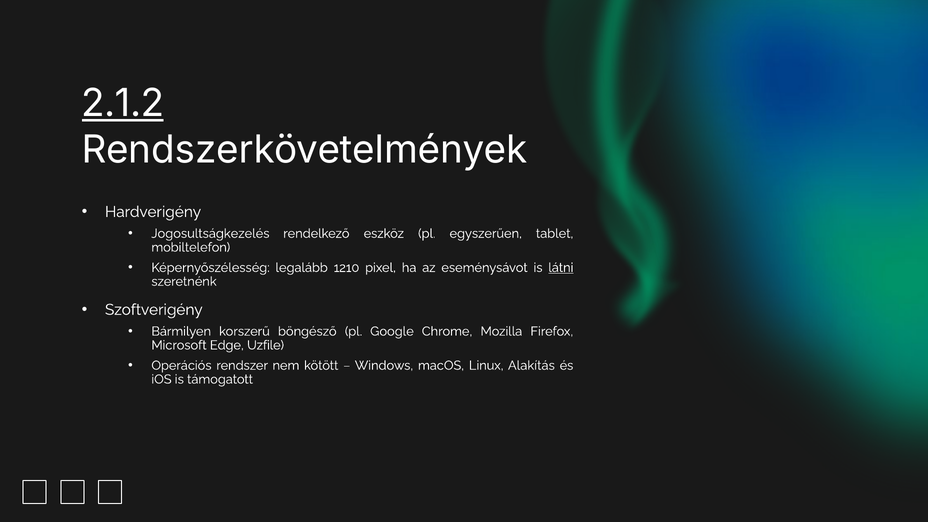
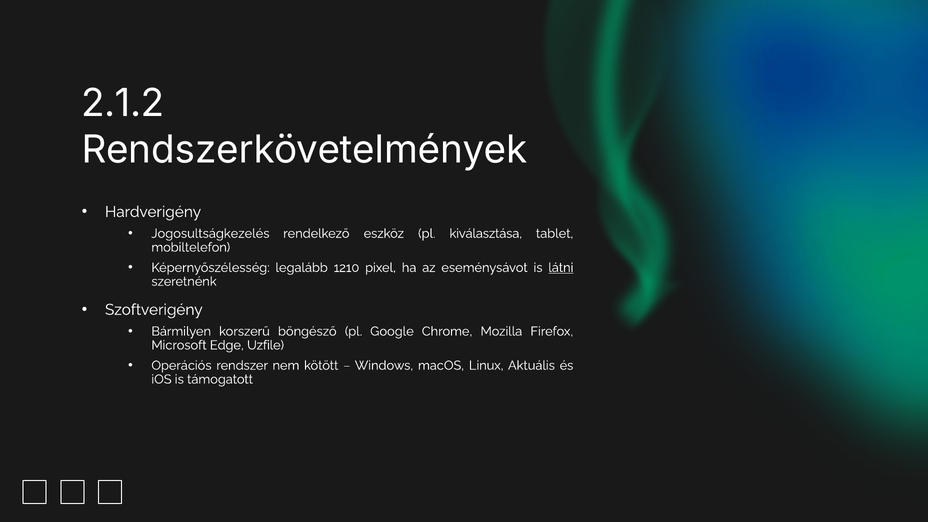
2.1.2 underline: present -> none
egyszerűen: egyszerűen -> kiválasztása
Alakítás: Alakítás -> Aktuális
